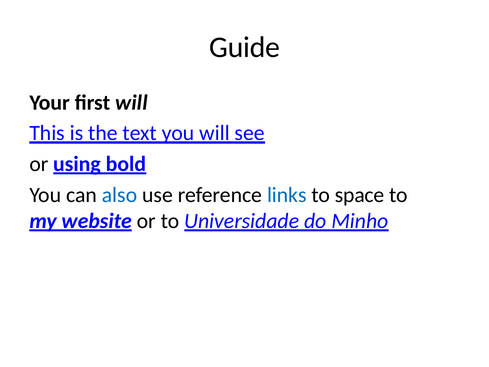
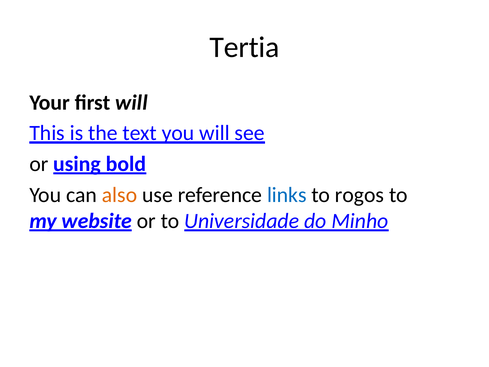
Guide: Guide -> Tertia
also colour: blue -> orange
space: space -> rogos
